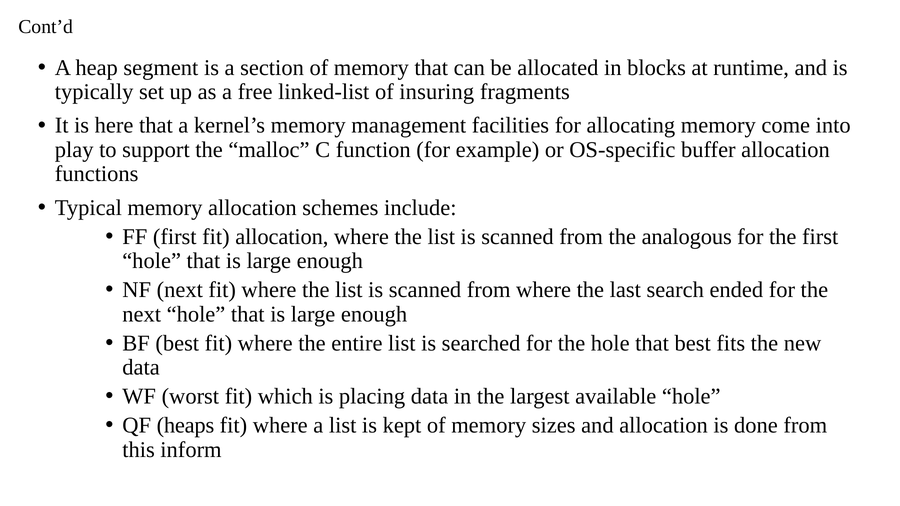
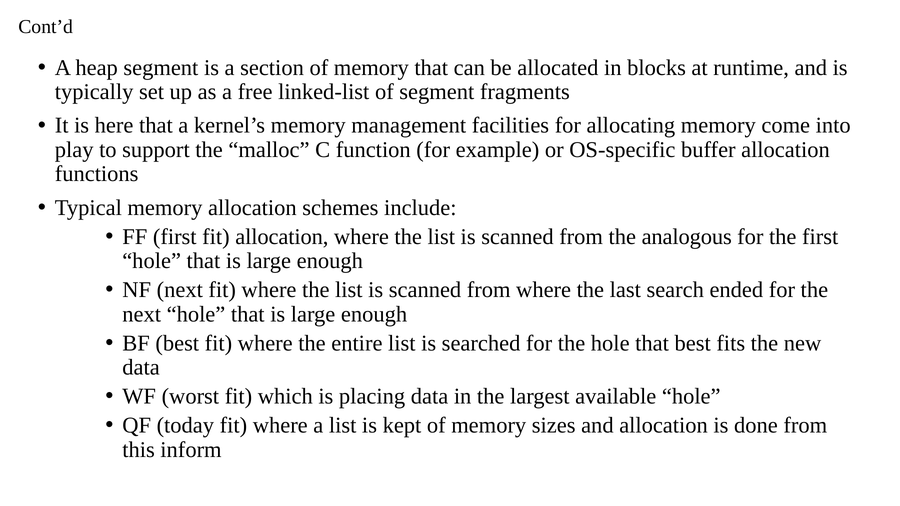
of insuring: insuring -> segment
heaps: heaps -> today
